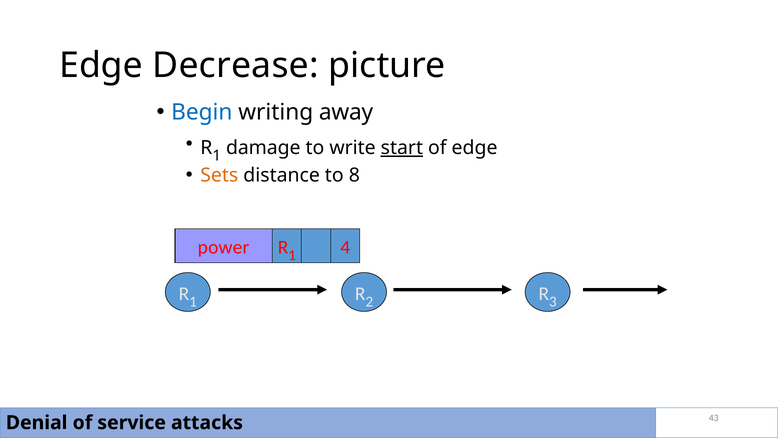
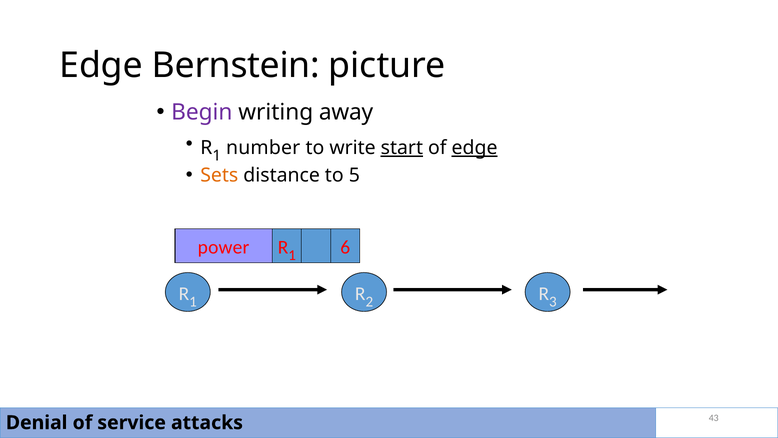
Decrease: Decrease -> Bernstein
Begin colour: blue -> purple
damage: damage -> number
edge at (475, 148) underline: none -> present
8: 8 -> 5
4: 4 -> 6
